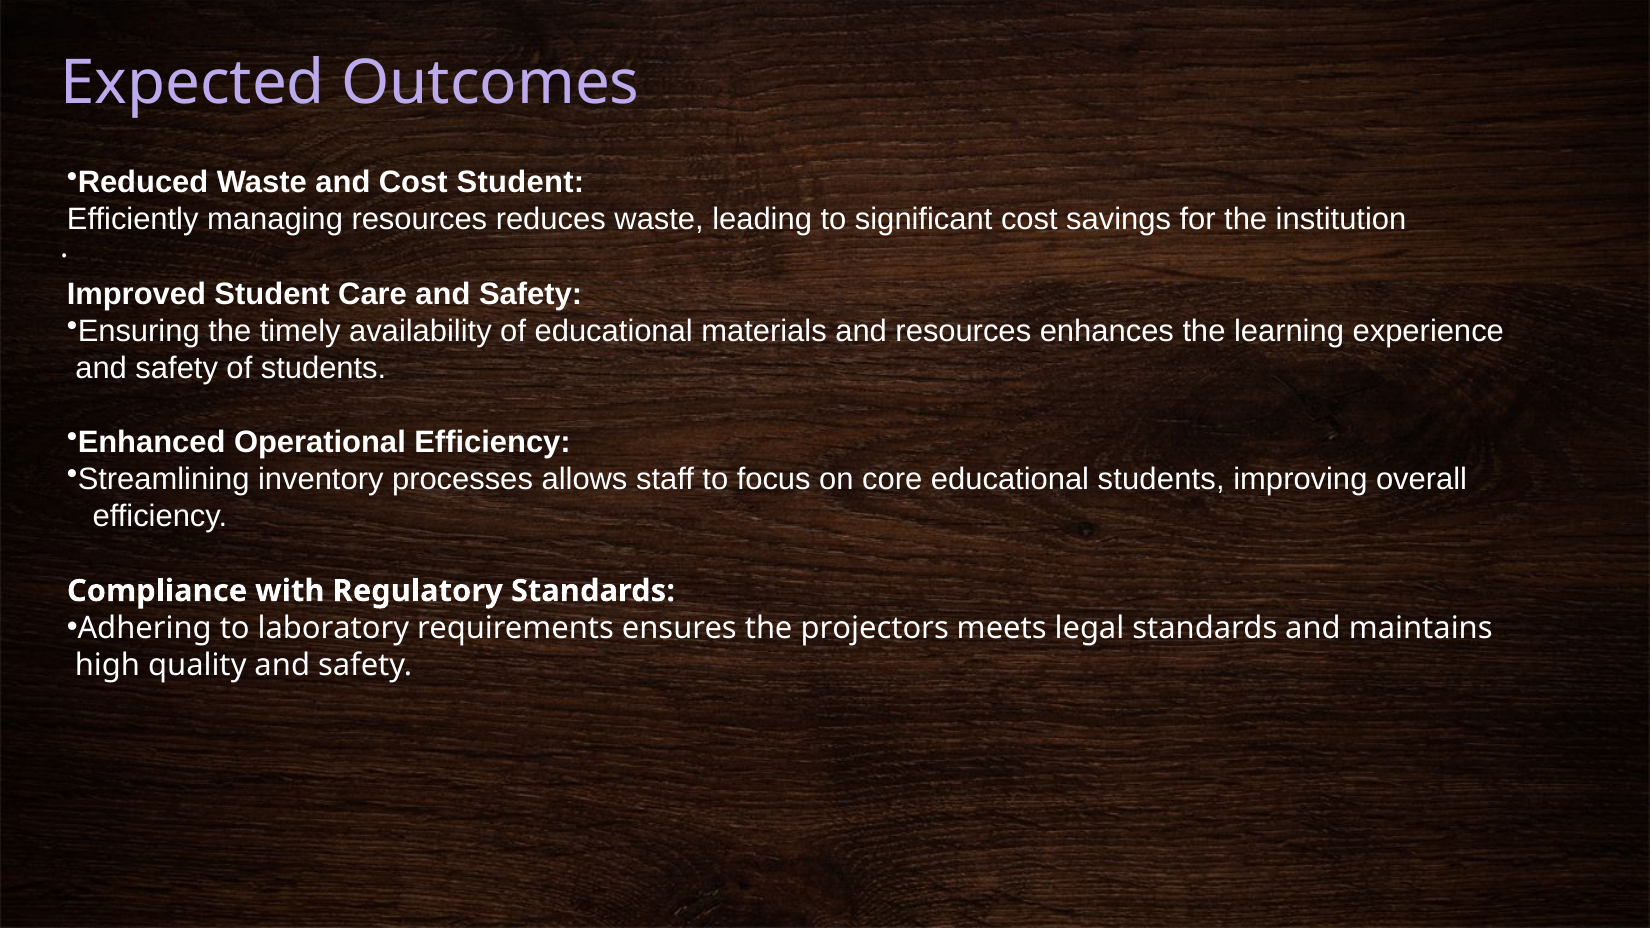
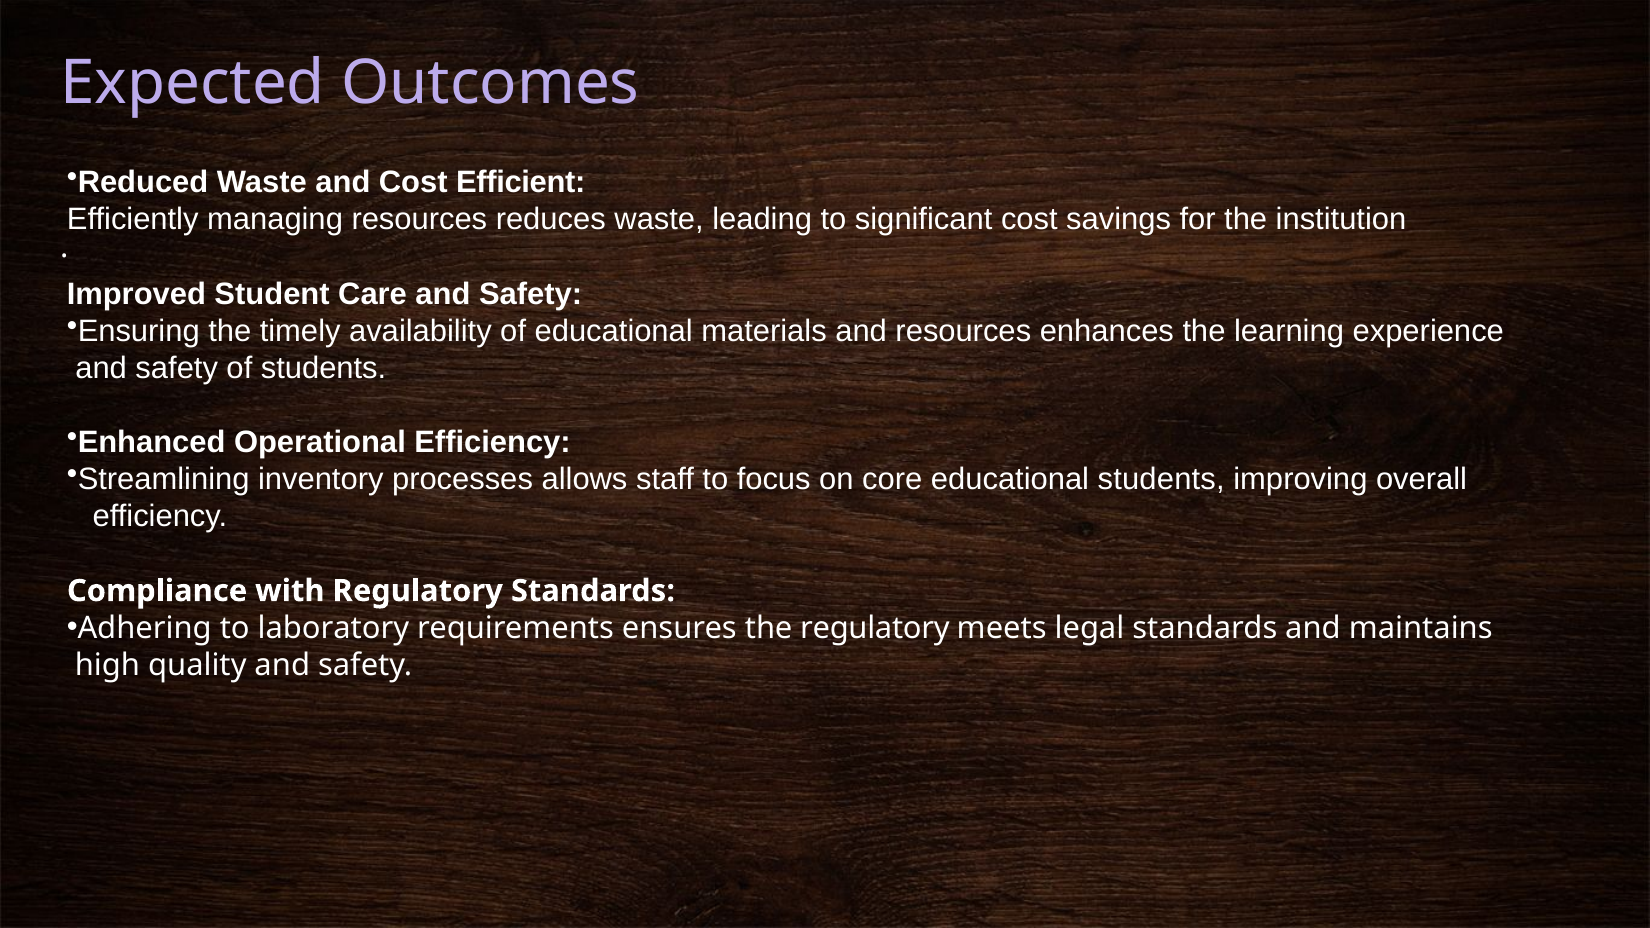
Cost Student: Student -> Efficient
the projectors: projectors -> regulatory
